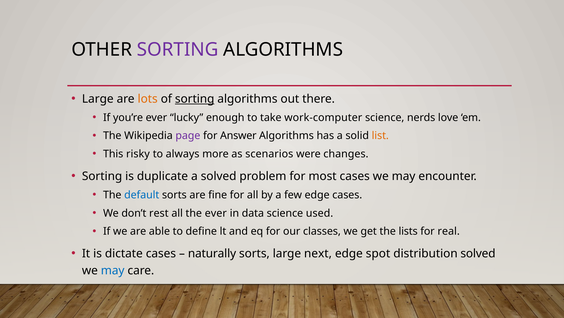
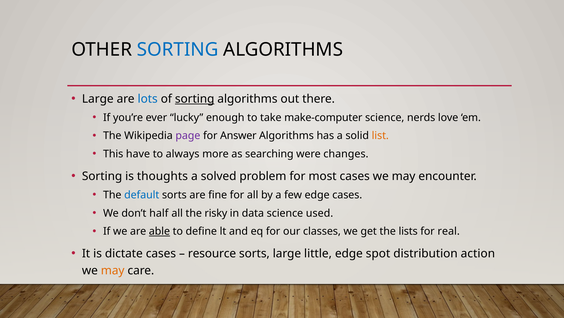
SORTING at (178, 49) colour: purple -> blue
lots colour: orange -> blue
work-computer: work-computer -> make-computer
risky: risky -> have
scenarios: scenarios -> searching
duplicate: duplicate -> thoughts
rest: rest -> half
the ever: ever -> risky
able underline: none -> present
naturally: naturally -> resource
next: next -> little
distribution solved: solved -> action
may at (113, 270) colour: blue -> orange
